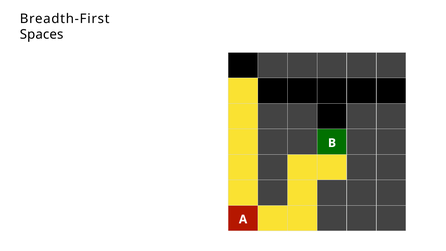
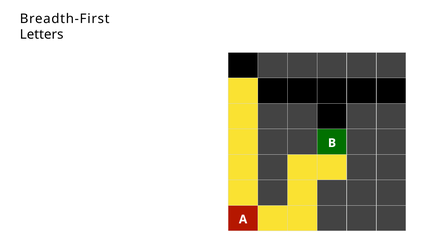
Spaces: Spaces -> Letters
